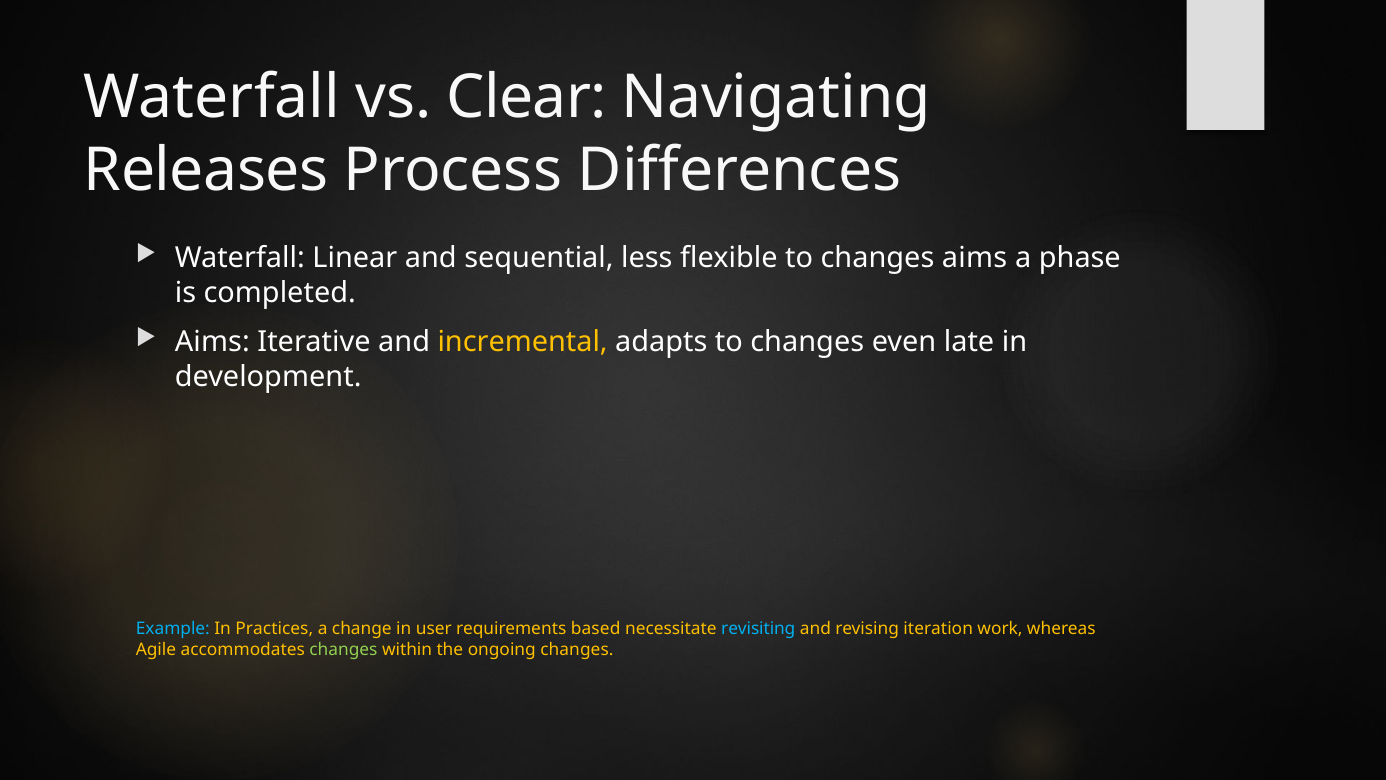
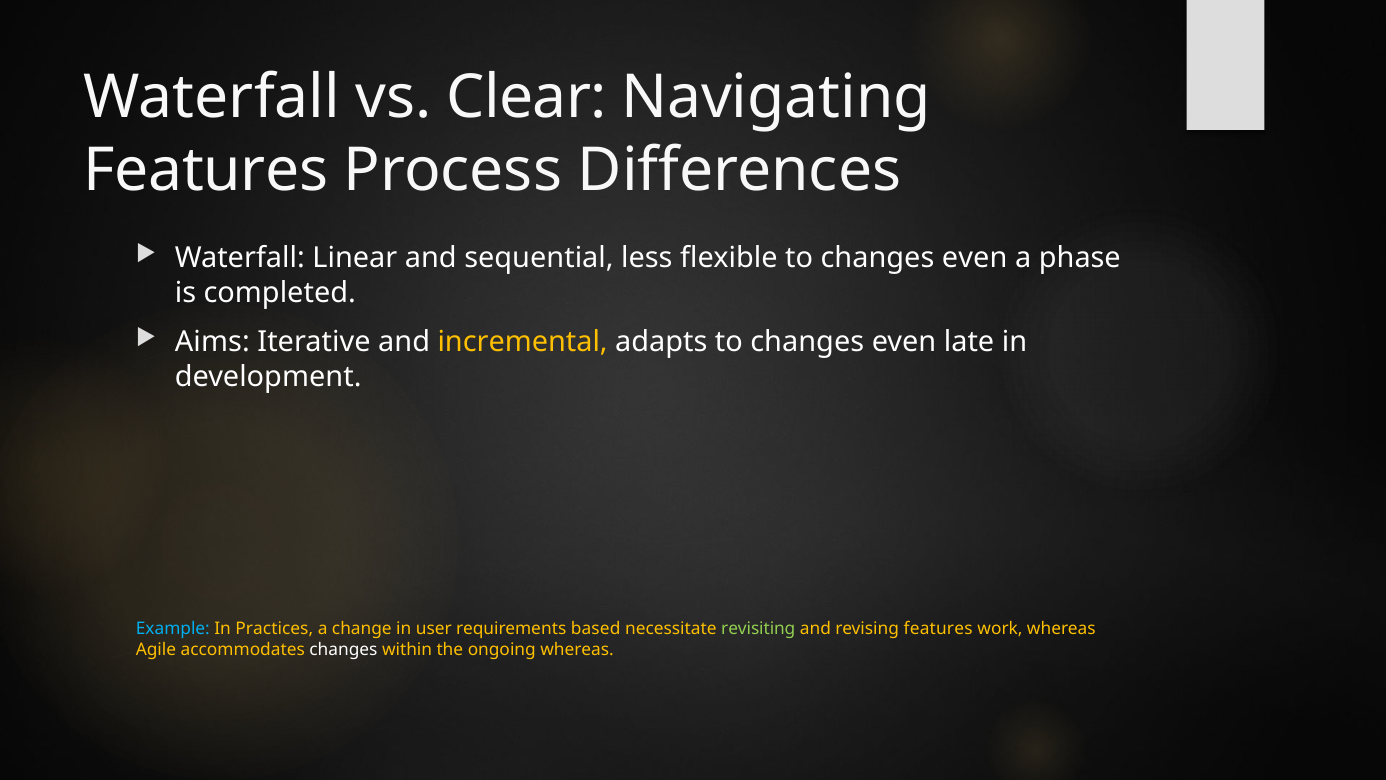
Releases at (206, 170): Releases -> Features
flexible to changes aims: aims -> even
revisiting colour: light blue -> light green
revising iteration: iteration -> features
changes at (343, 650) colour: light green -> white
ongoing changes: changes -> whereas
